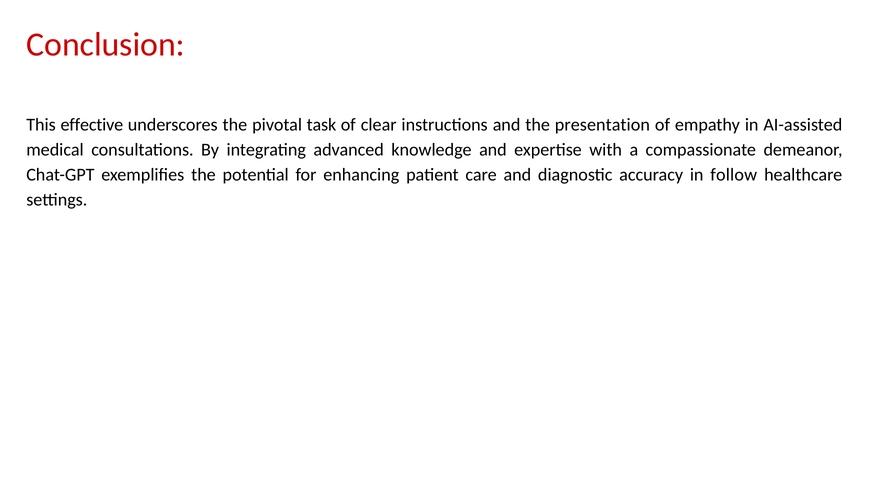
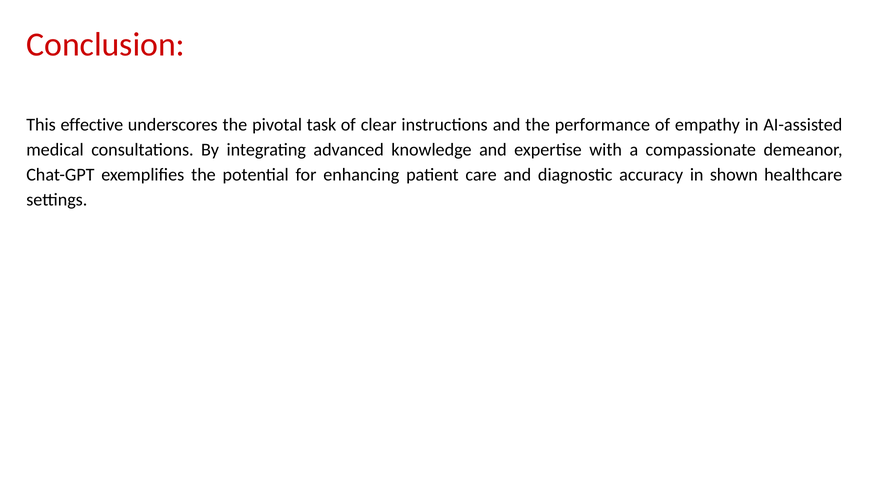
presentation: presentation -> performance
follow: follow -> shown
